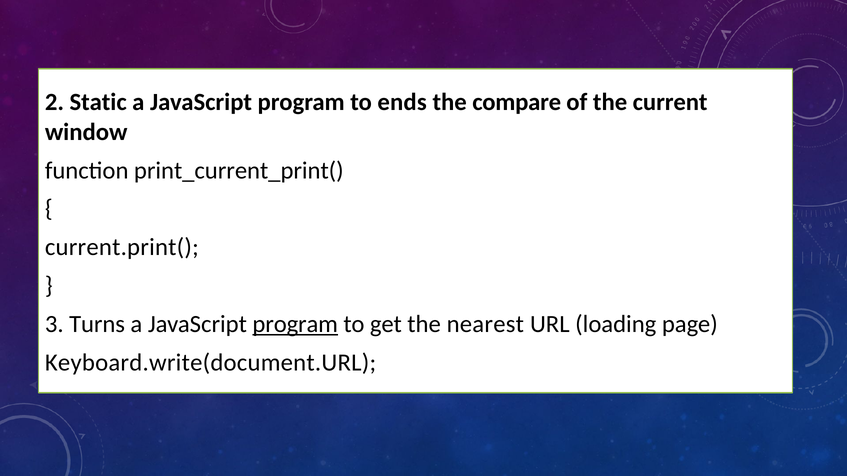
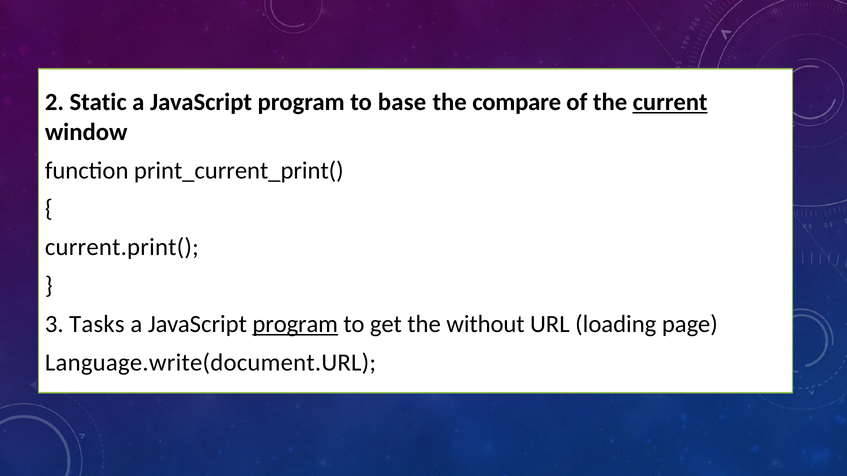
ends: ends -> base
current underline: none -> present
Turns: Turns -> Tasks
nearest: nearest -> without
Keyboard.write(document.URL: Keyboard.write(document.URL -> Language.write(document.URL
